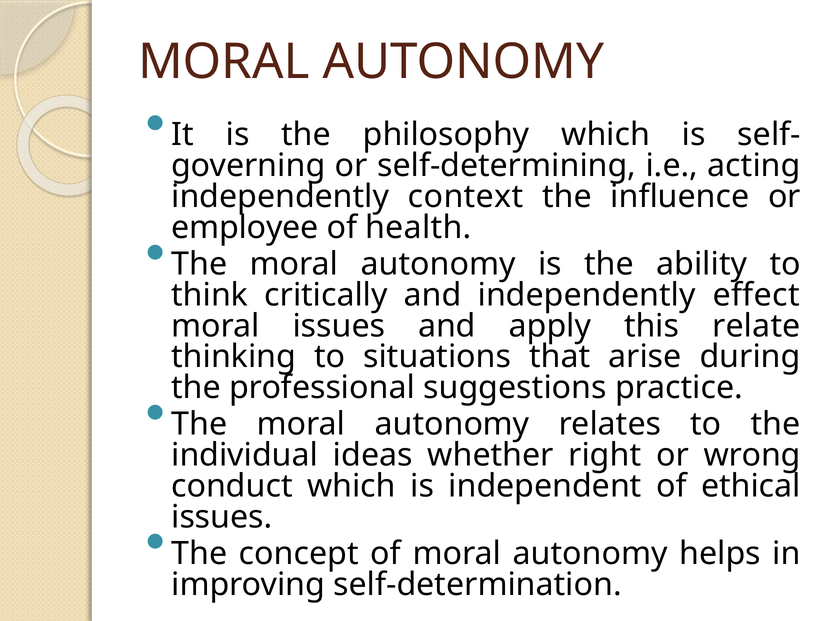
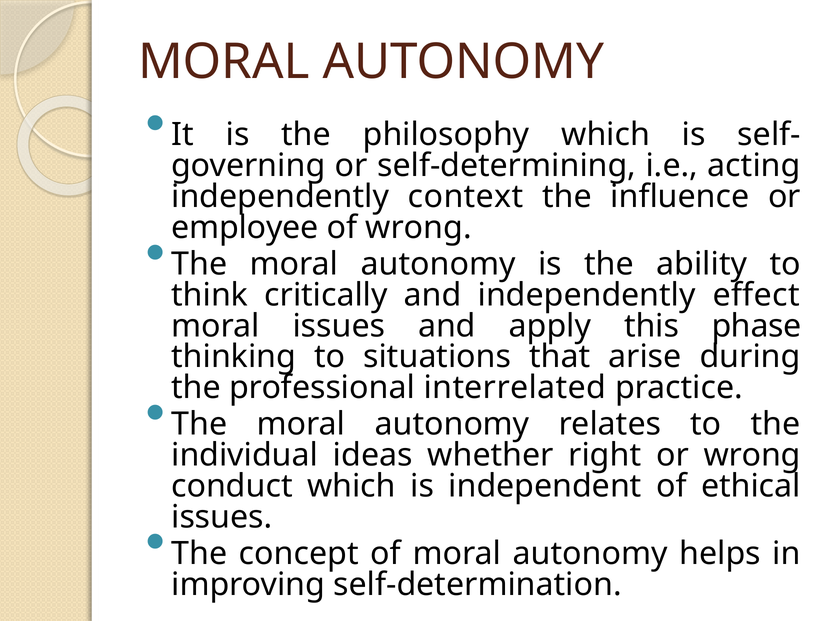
of health: health -> wrong
relate: relate -> phase
suggestions: suggestions -> interrelated
